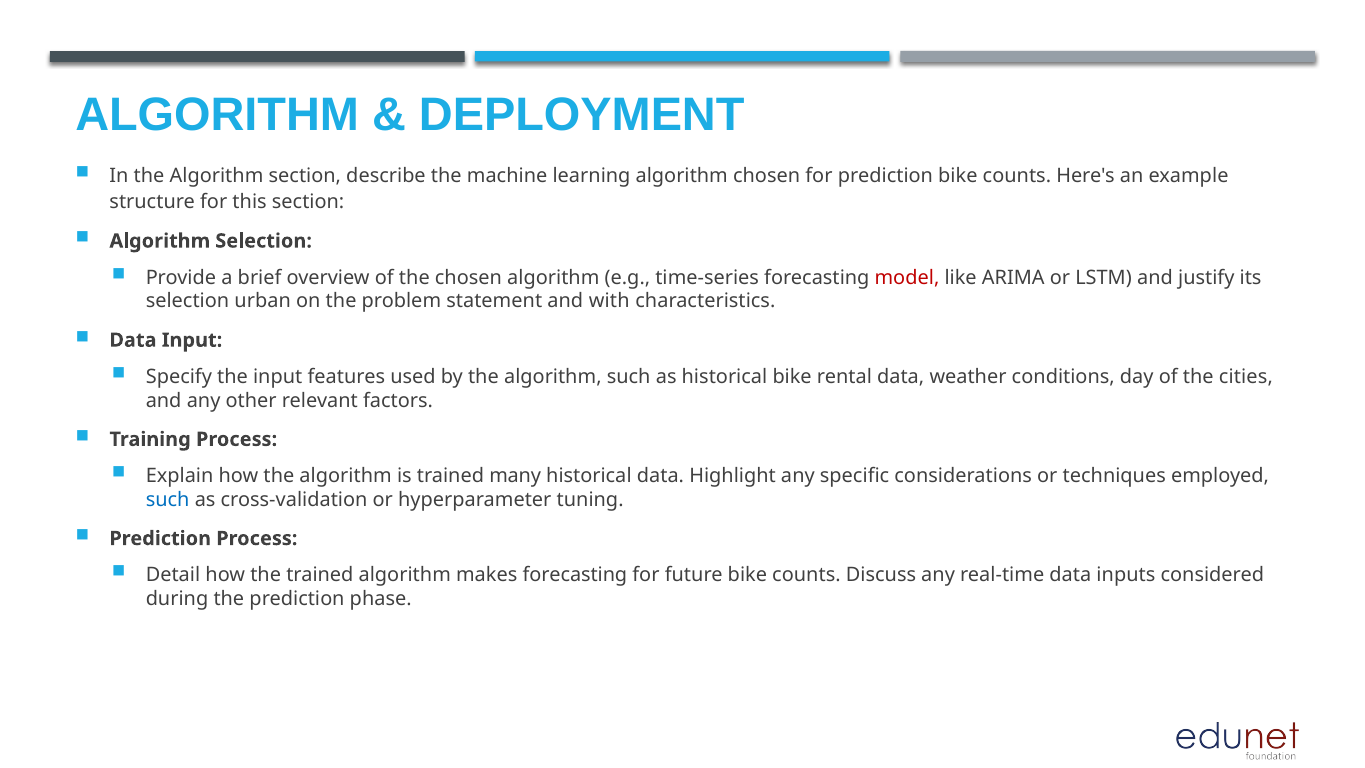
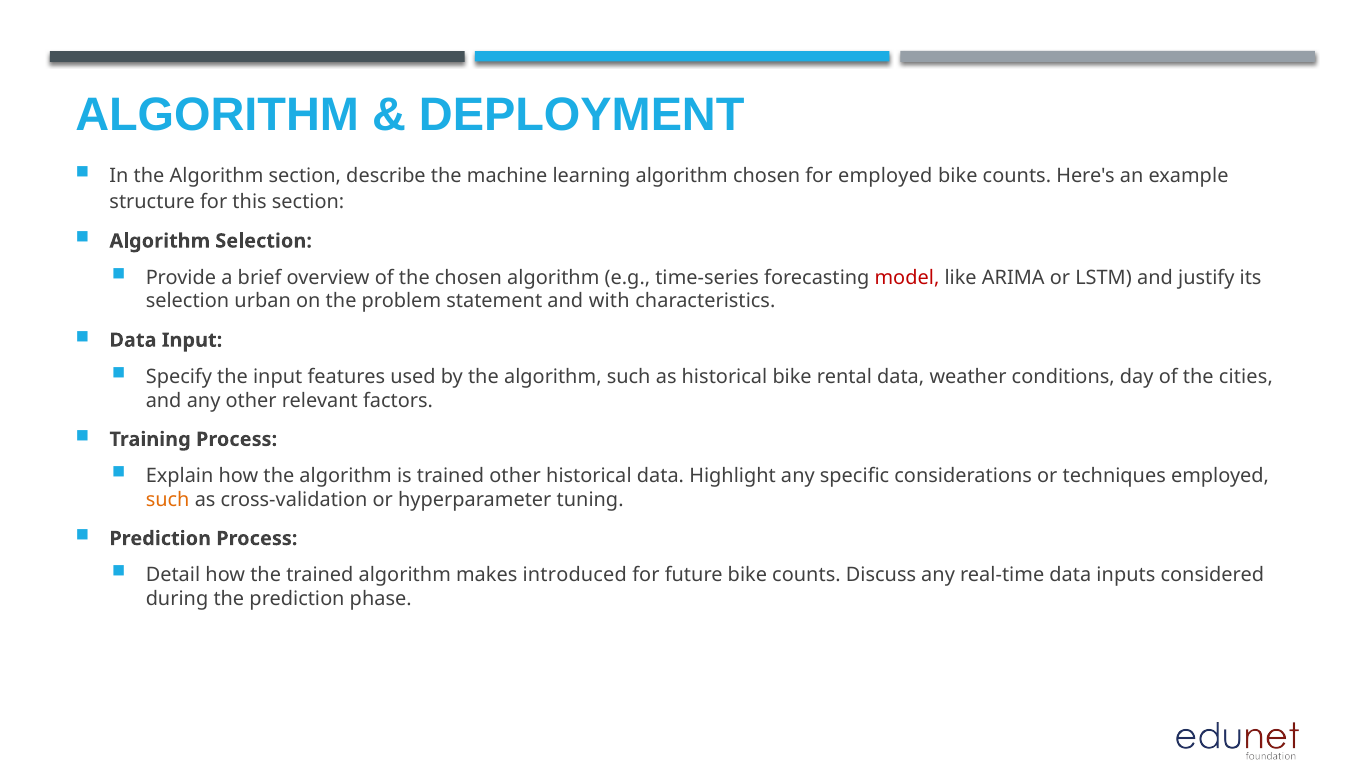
for prediction: prediction -> employed
trained many: many -> other
such at (168, 500) colour: blue -> orange
makes forecasting: forecasting -> introduced
